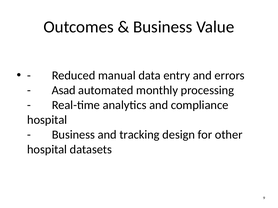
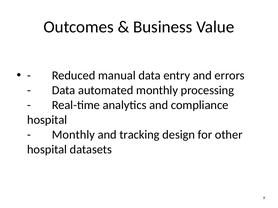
Asad at (64, 90): Asad -> Data
Business at (73, 135): Business -> Monthly
